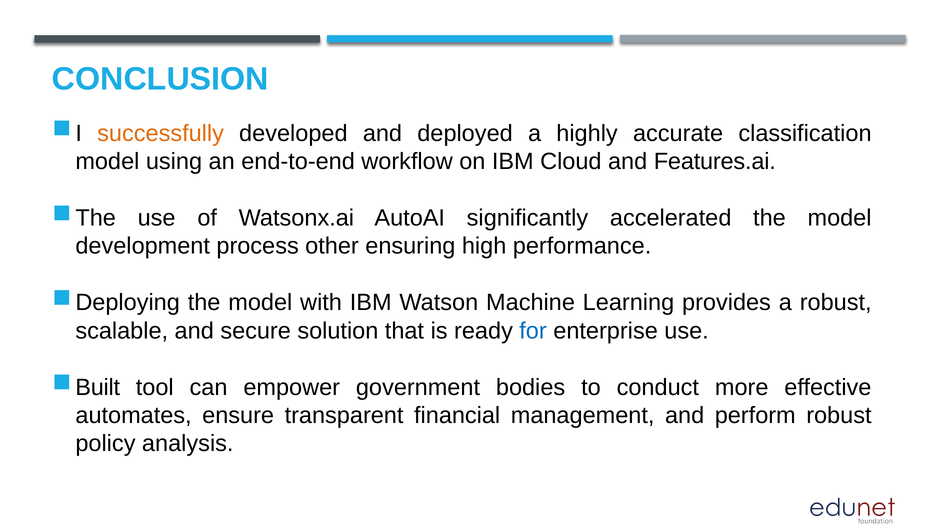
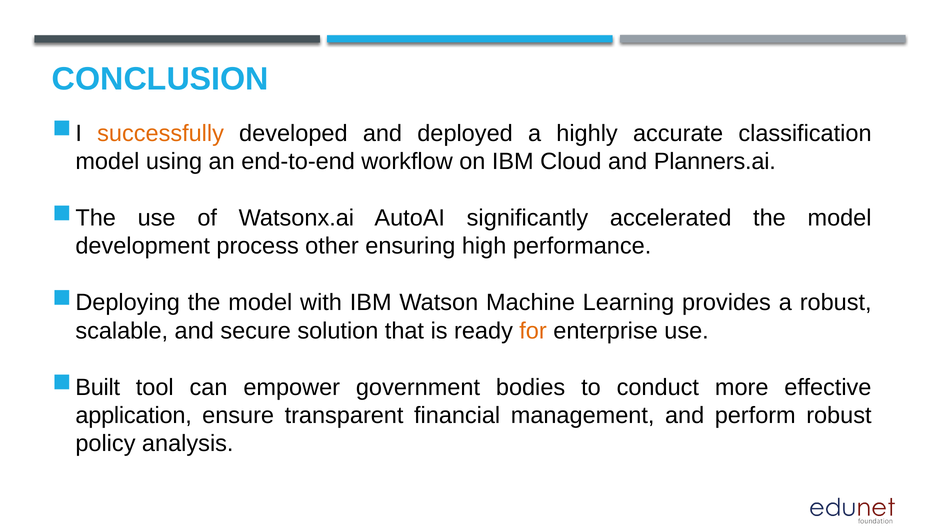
Features.ai: Features.ai -> Planners.ai
for colour: blue -> orange
automates: automates -> application
